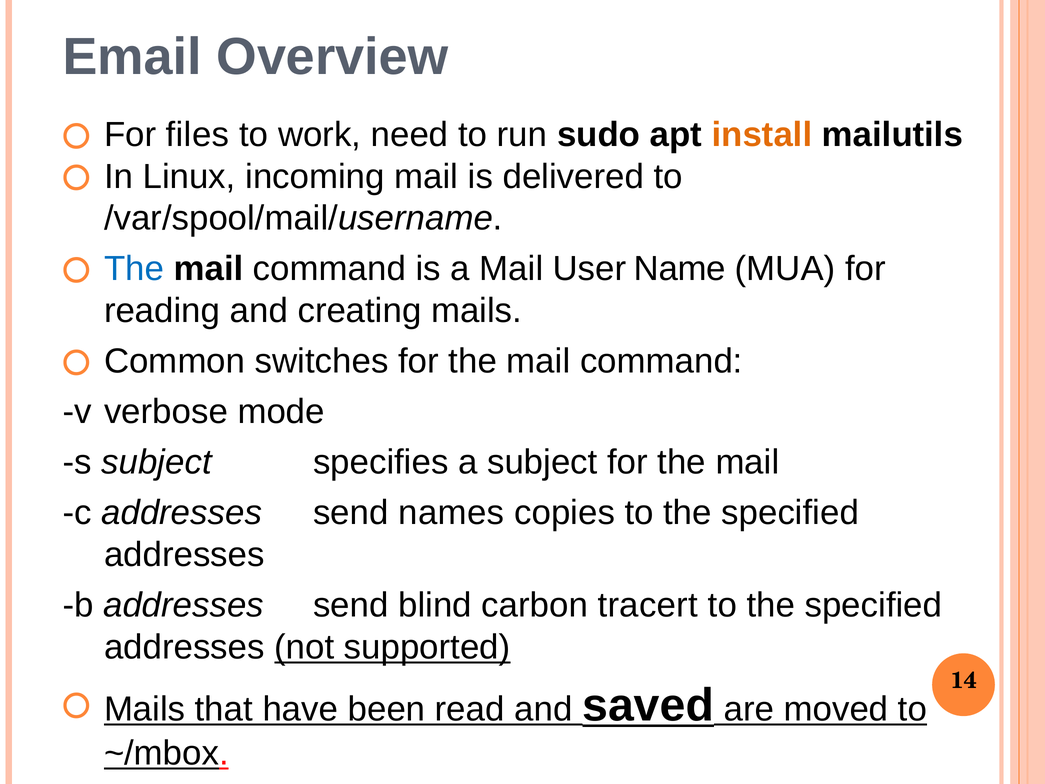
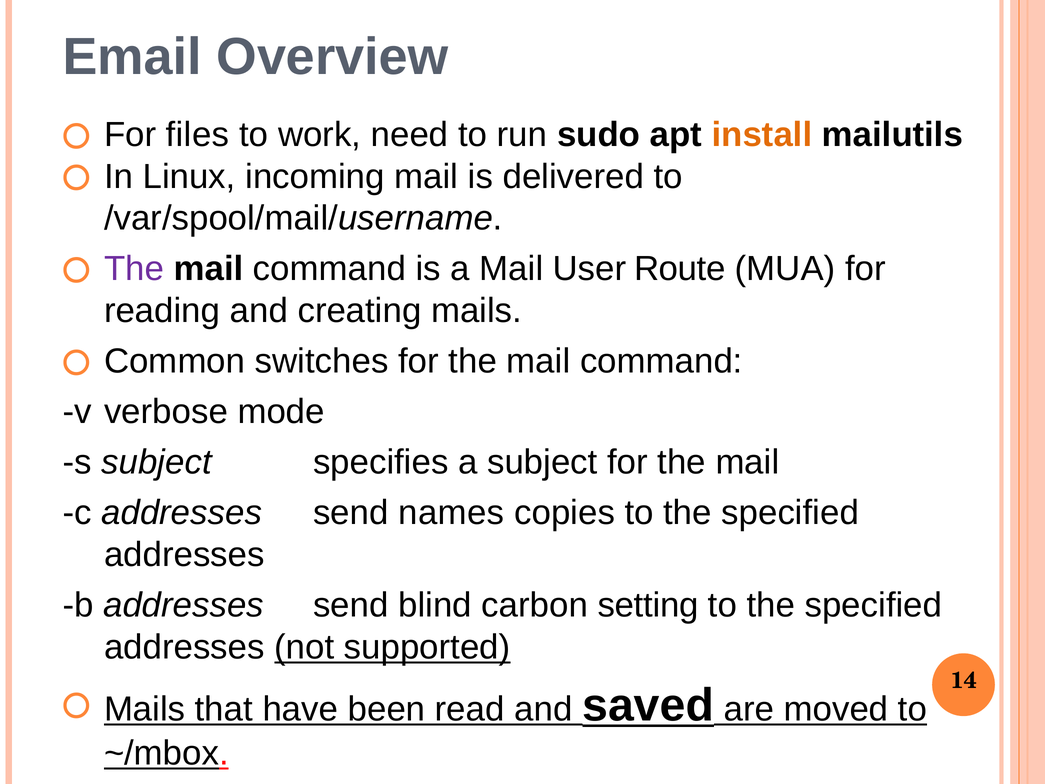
The at (134, 269) colour: blue -> purple
Name: Name -> Route
tracert: tracert -> setting
